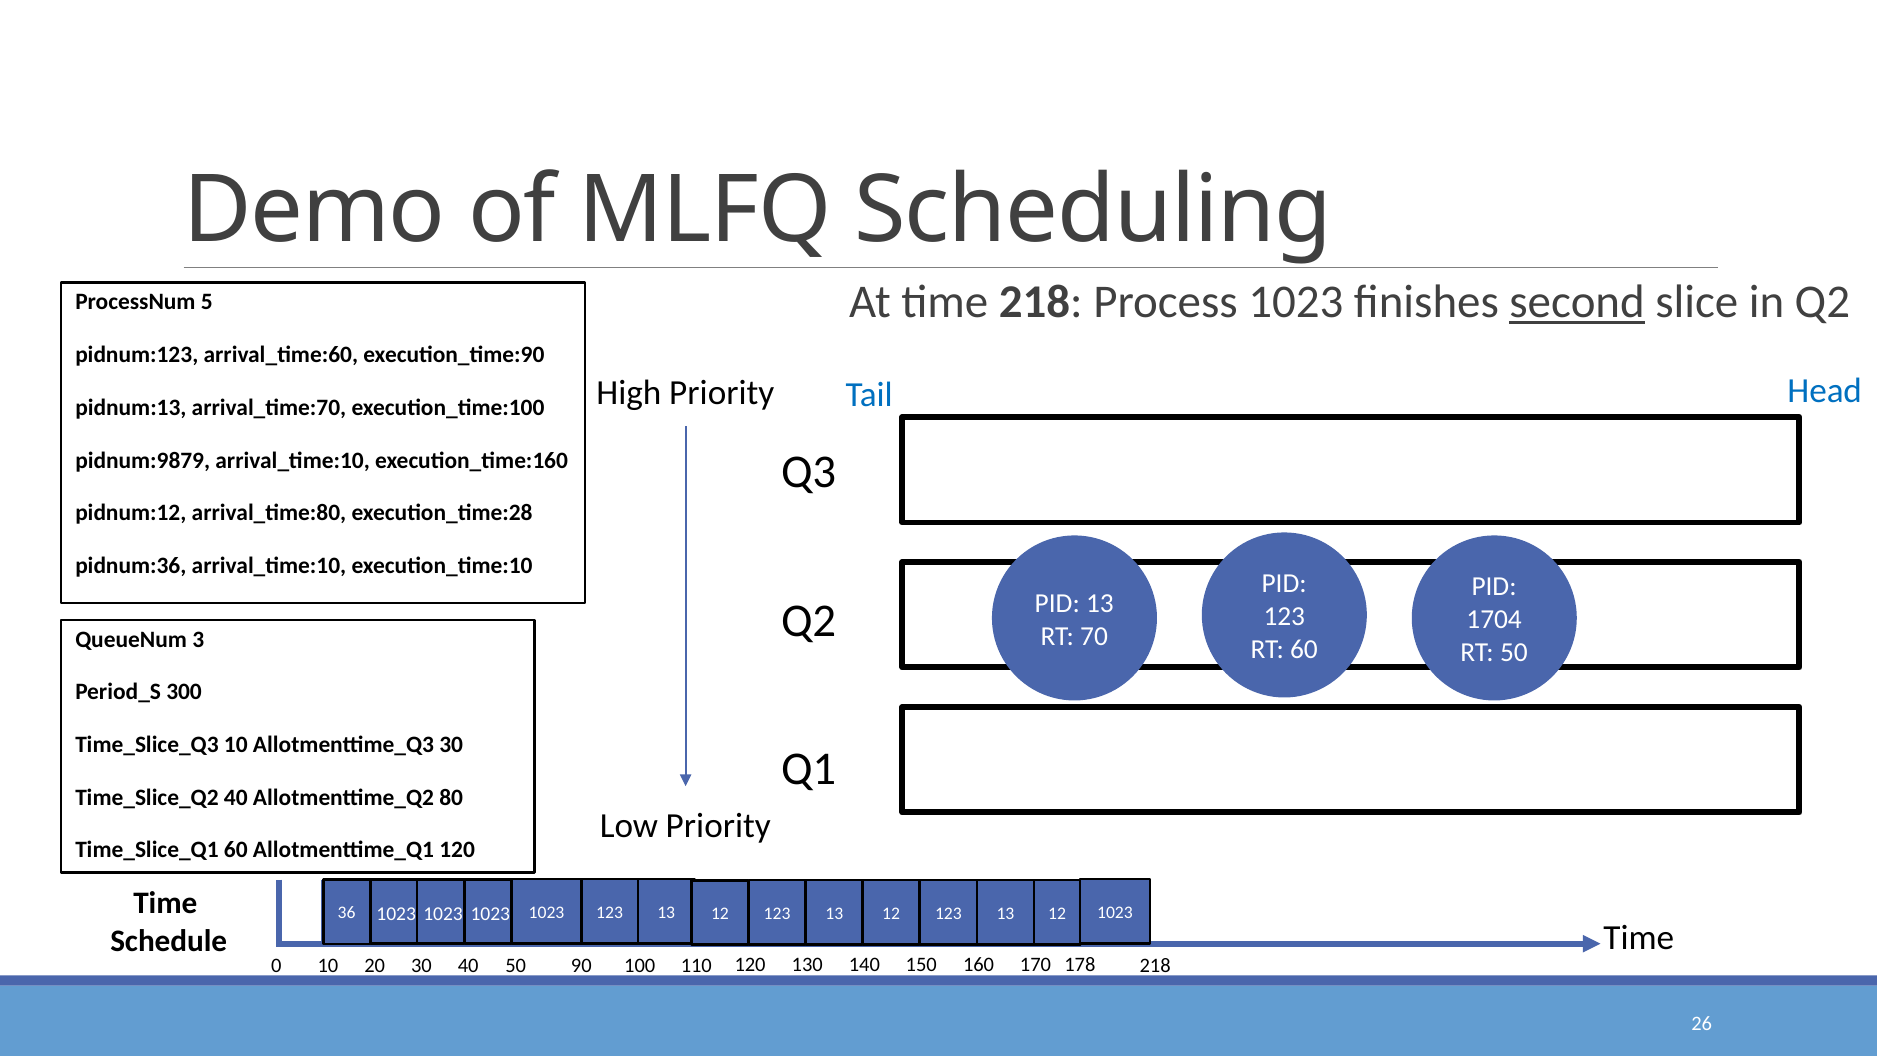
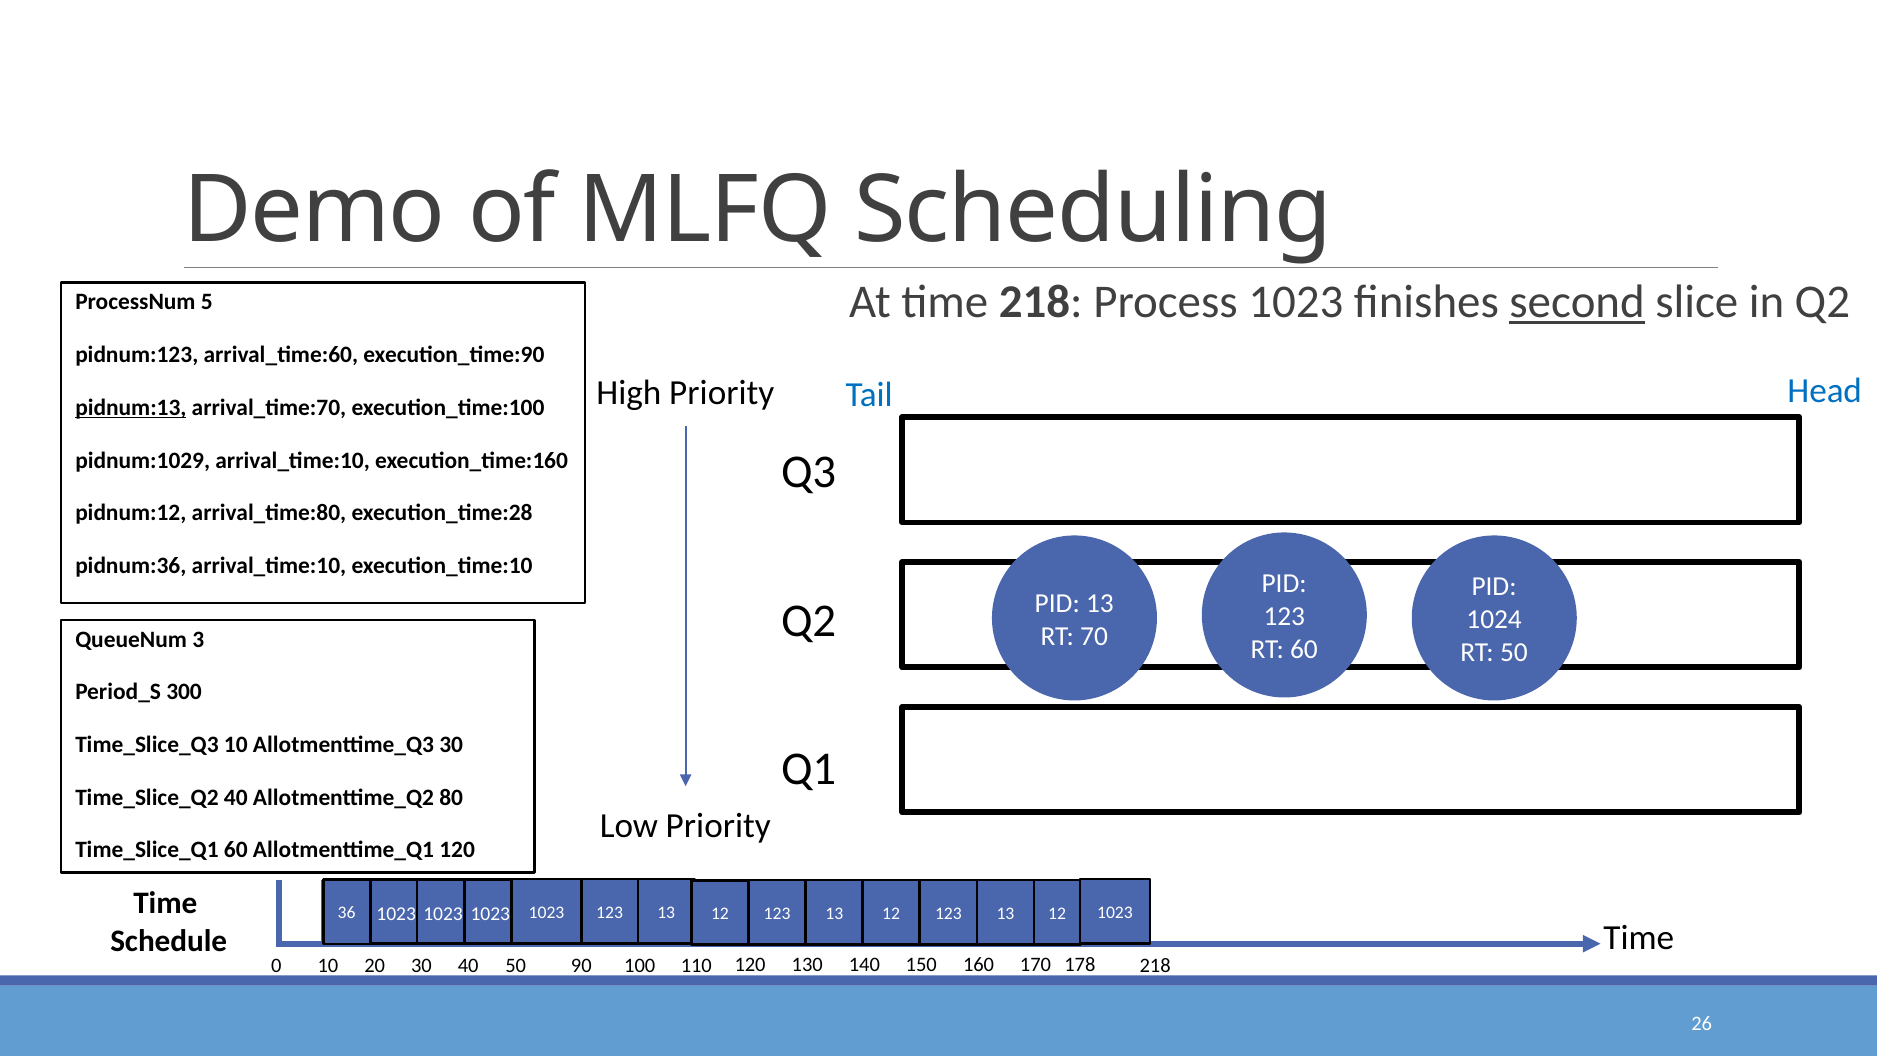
pidnum:13 underline: none -> present
pidnum:9879: pidnum:9879 -> pidnum:1029
1704: 1704 -> 1024
